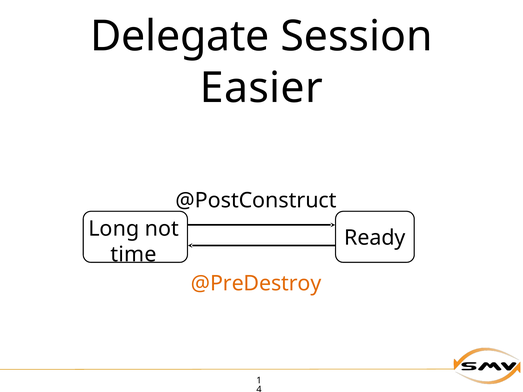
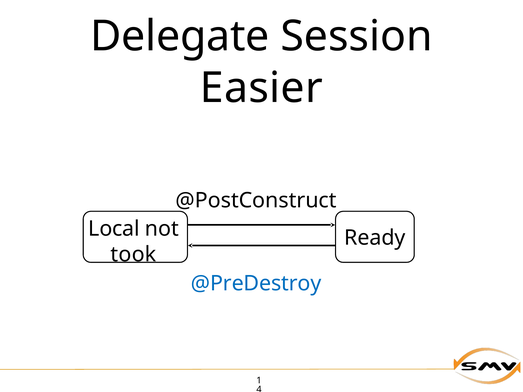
Long: Long -> Local
time: time -> took
@PreDestroy colour: orange -> blue
